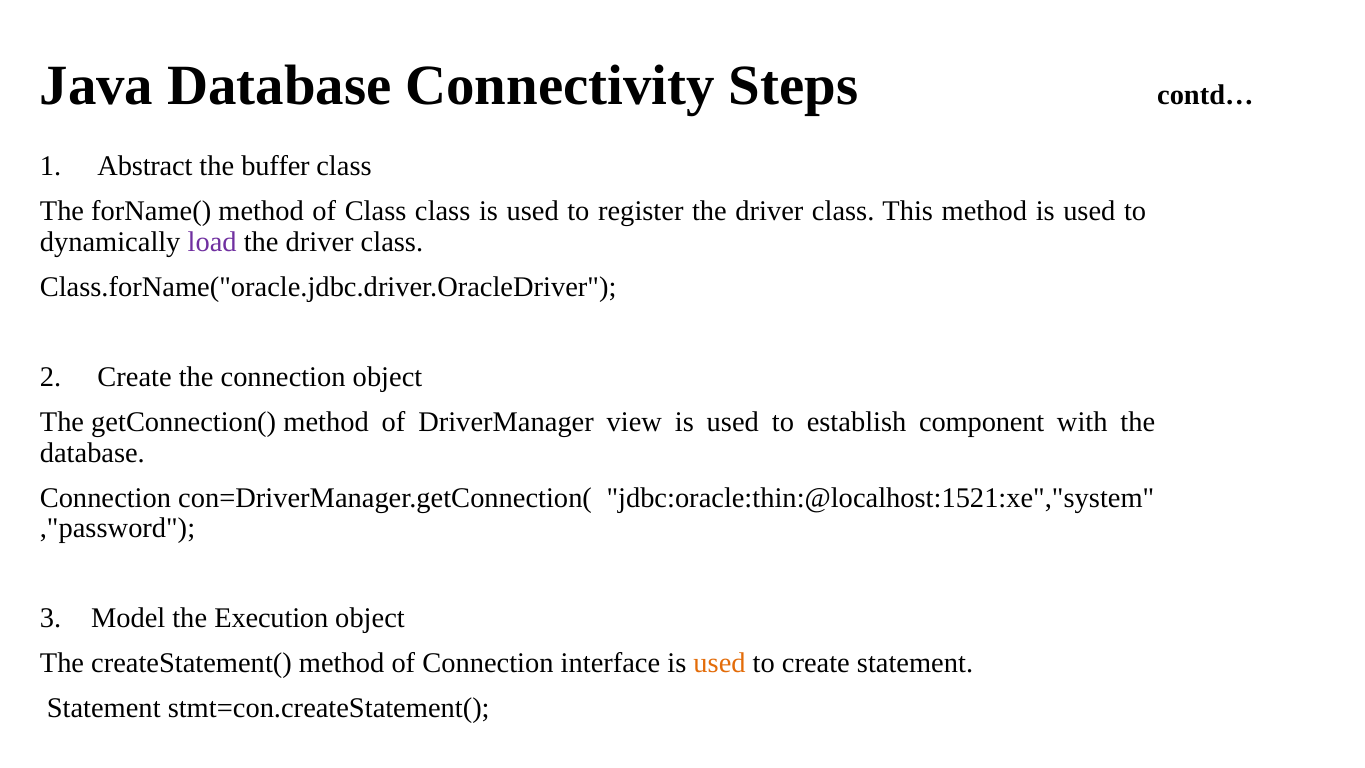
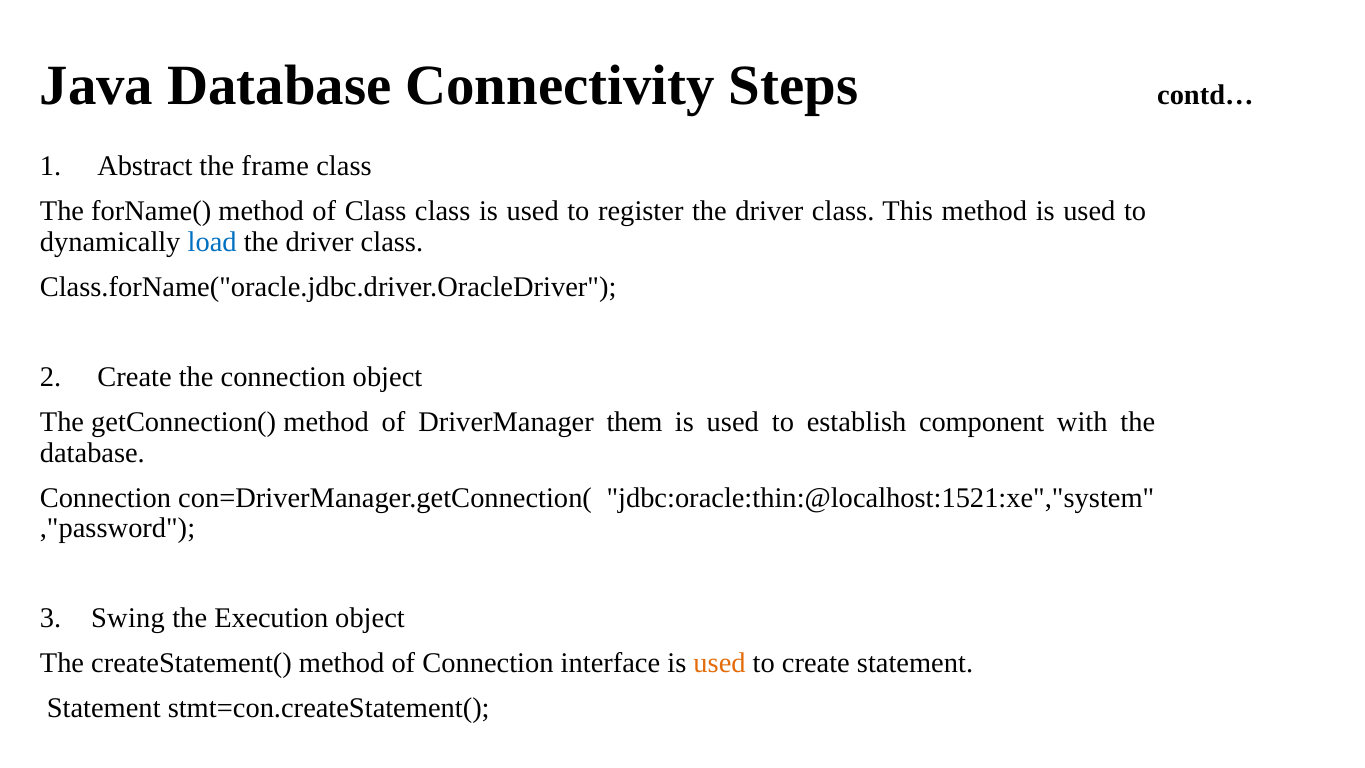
buffer: buffer -> frame
load colour: purple -> blue
view: view -> them
Model: Model -> Swing
